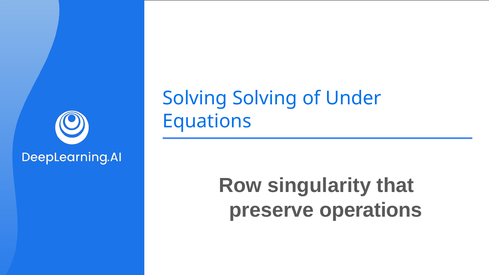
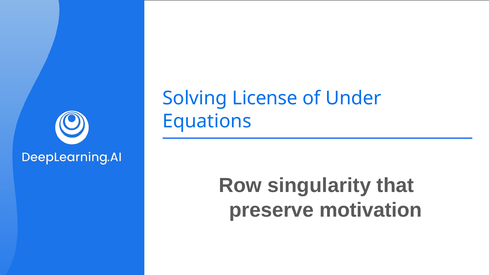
Solving Solving: Solving -> License
operations: operations -> motivation
